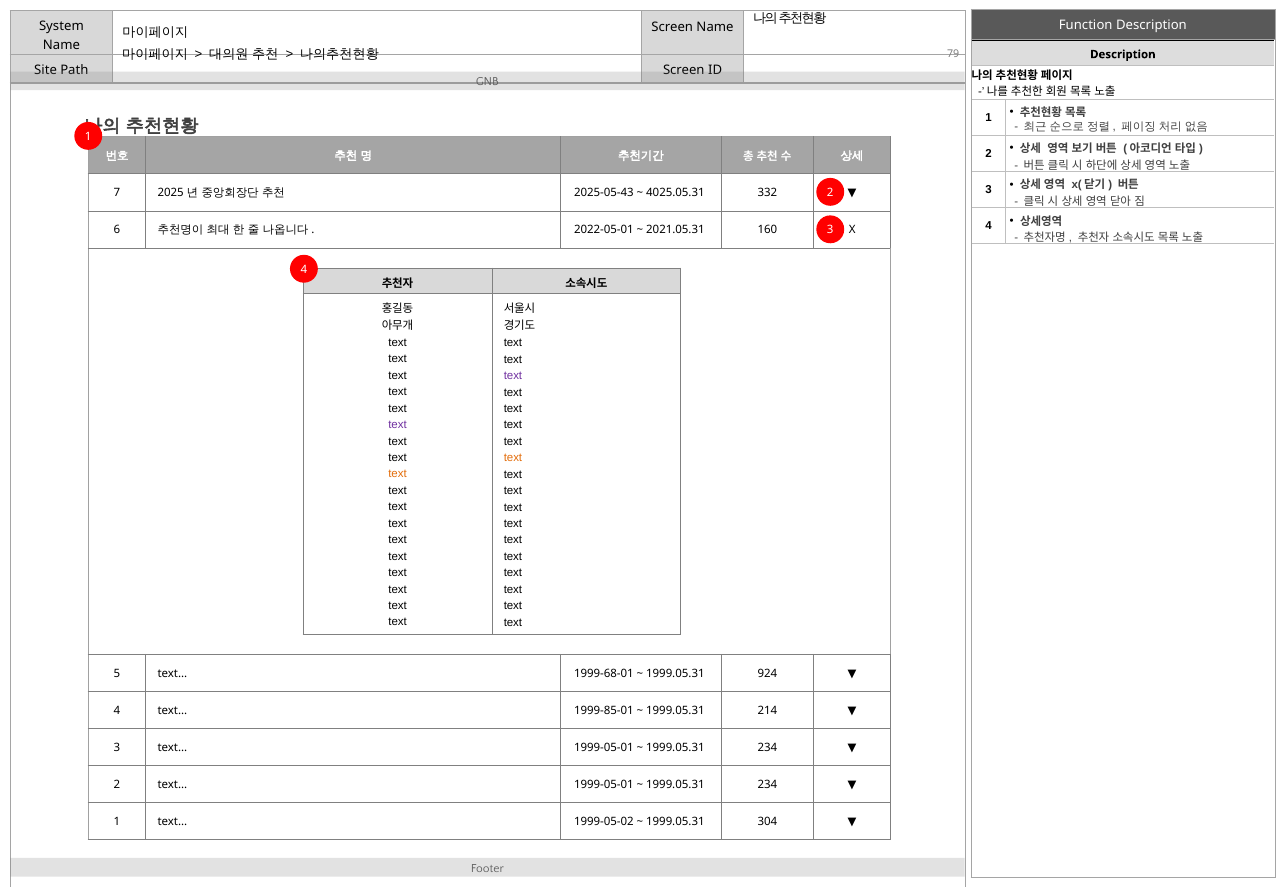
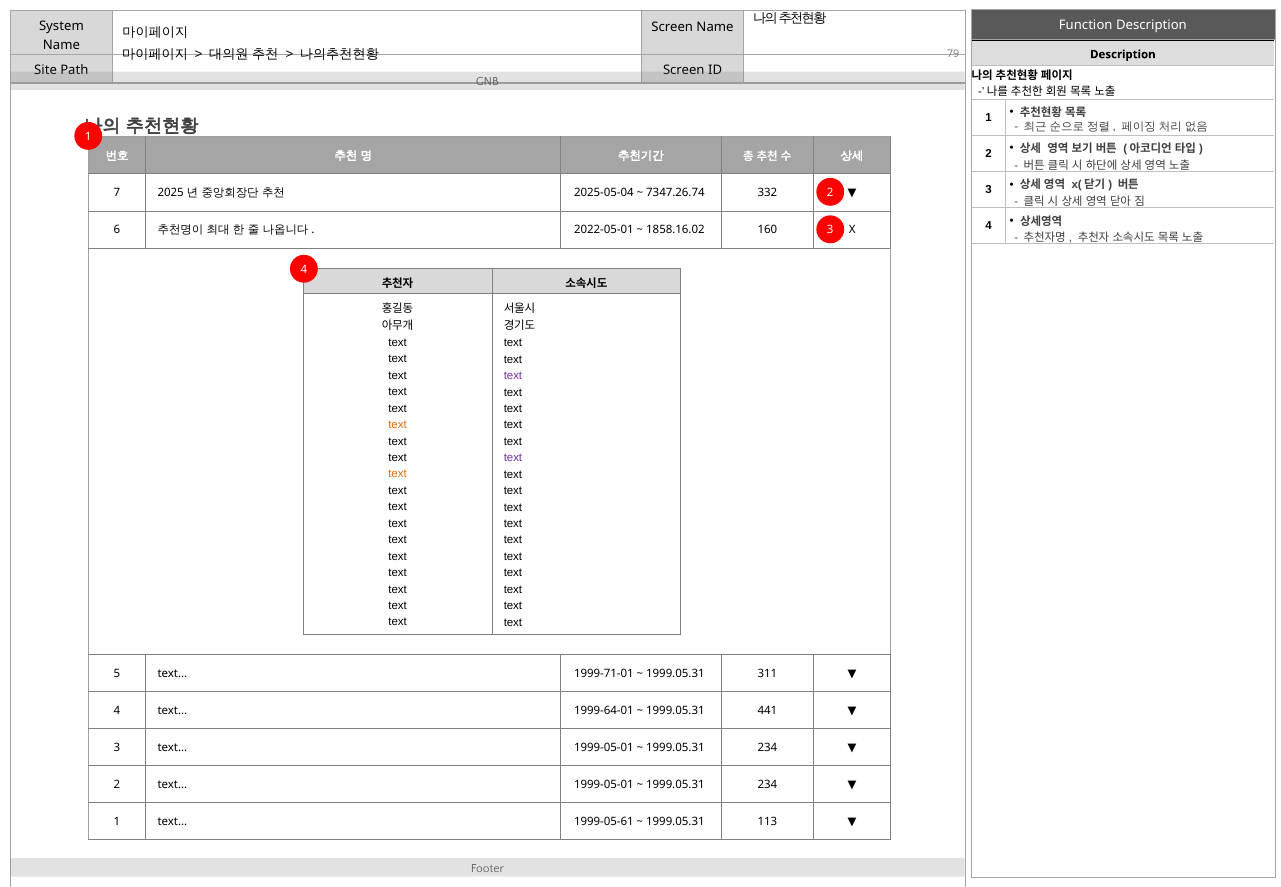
2025-05-43: 2025-05-43 -> 2025-05-04
4025.05.31: 4025.05.31 -> 7347.26.74
2021.05.31: 2021.05.31 -> 1858.16.02
text at (398, 425) colour: purple -> orange
text at (513, 458) colour: orange -> purple
1999-68-01: 1999-68-01 -> 1999-71-01
924: 924 -> 311
1999-85-01: 1999-85-01 -> 1999-64-01
214: 214 -> 441
1999-05-02: 1999-05-02 -> 1999-05-61
304: 304 -> 113
